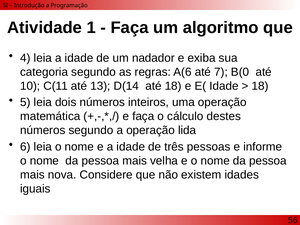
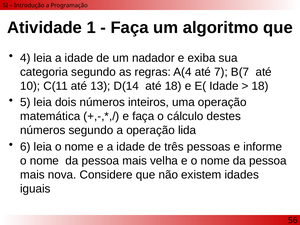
A(6: A(6 -> A(4
B(0: B(0 -> B(7
